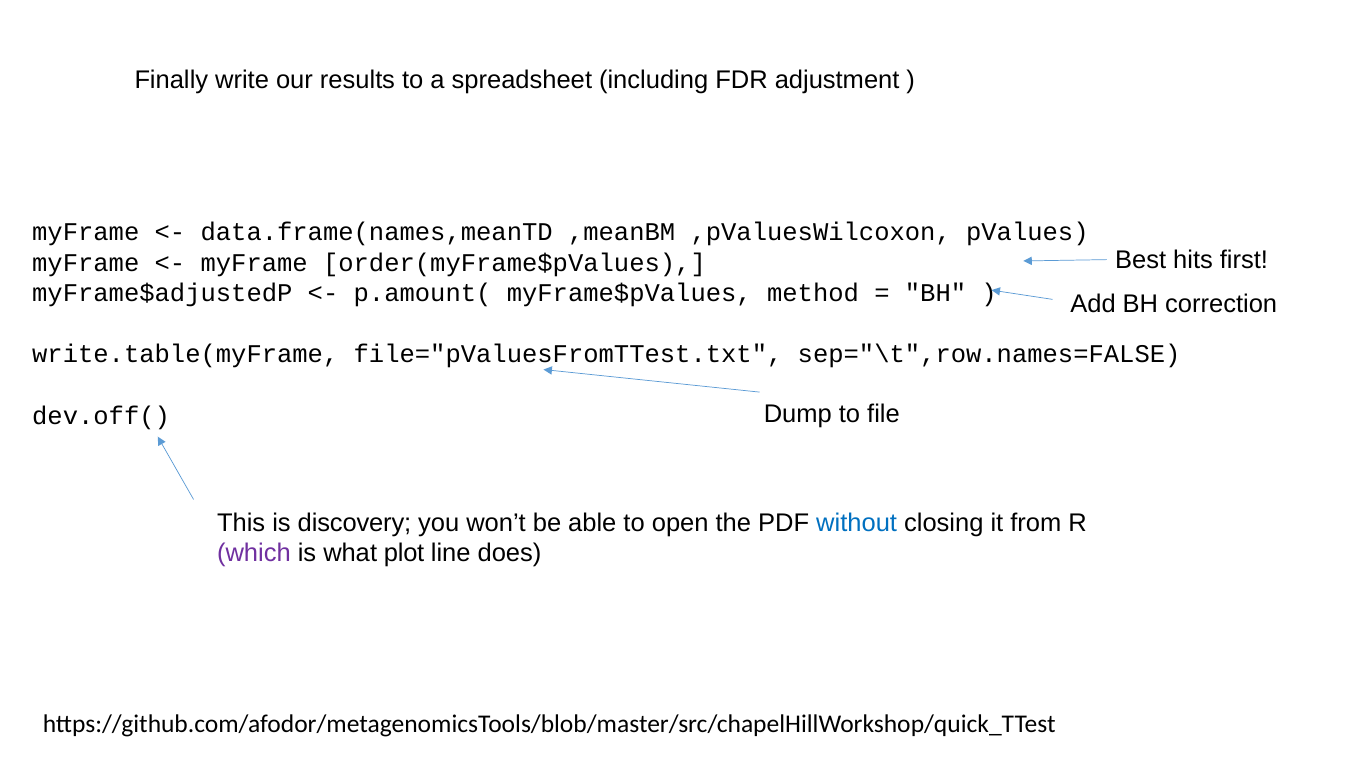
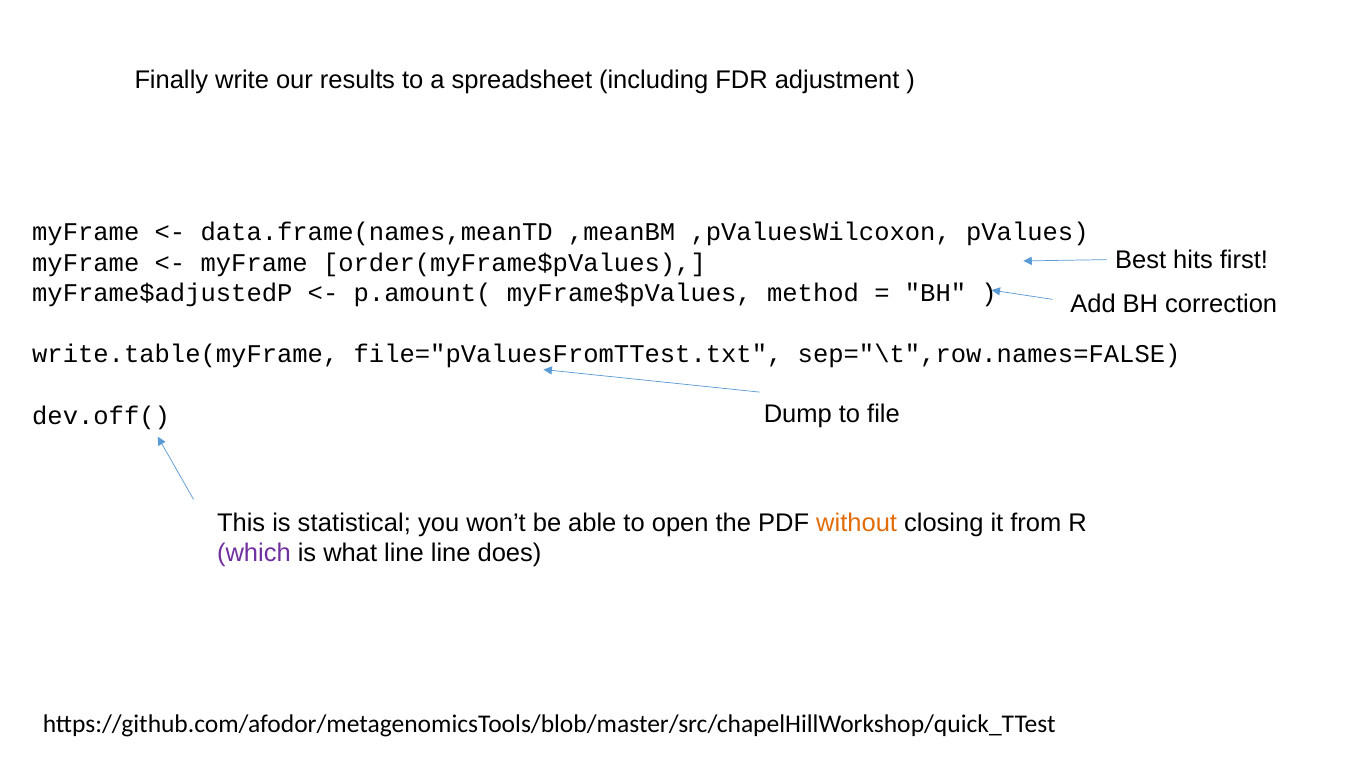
discovery: discovery -> statistical
without colour: blue -> orange
what plot: plot -> line
